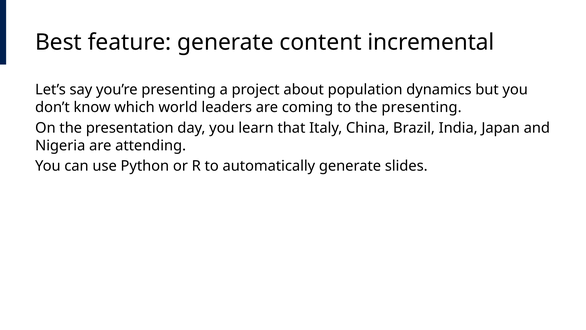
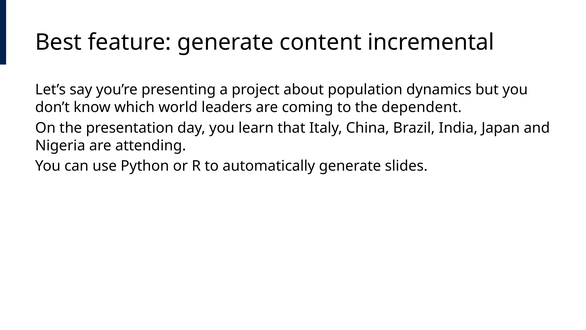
the presenting: presenting -> dependent
